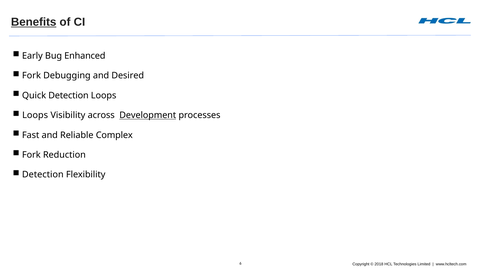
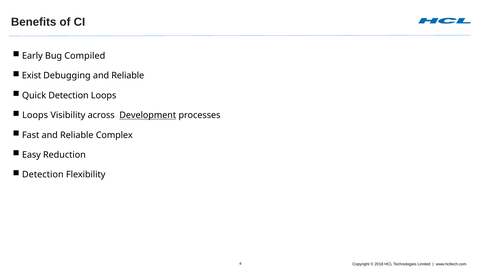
Benefits underline: present -> none
Enhanced: Enhanced -> Compiled
Fork at (31, 76): Fork -> Exist
Debugging and Desired: Desired -> Reliable
Fork at (31, 155): Fork -> Easy
